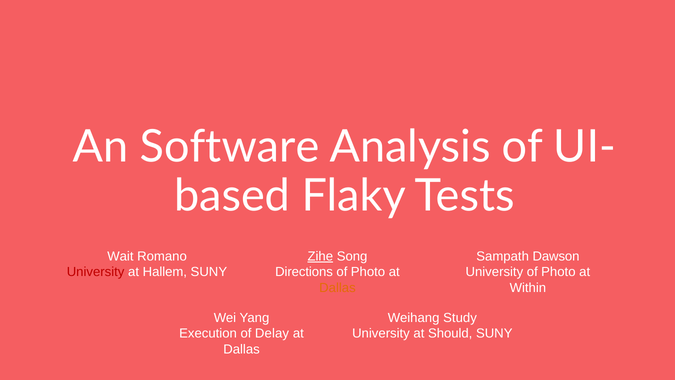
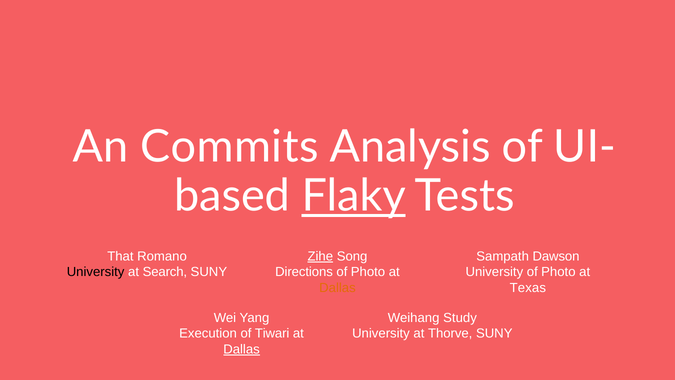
Software: Software -> Commits
Flaky underline: none -> present
Wait: Wait -> That
University at (96, 272) colour: red -> black
Hallem: Hallem -> Search
Within: Within -> Texas
Should: Should -> Thorve
Delay: Delay -> Tiwari
Dallas at (242, 349) underline: none -> present
